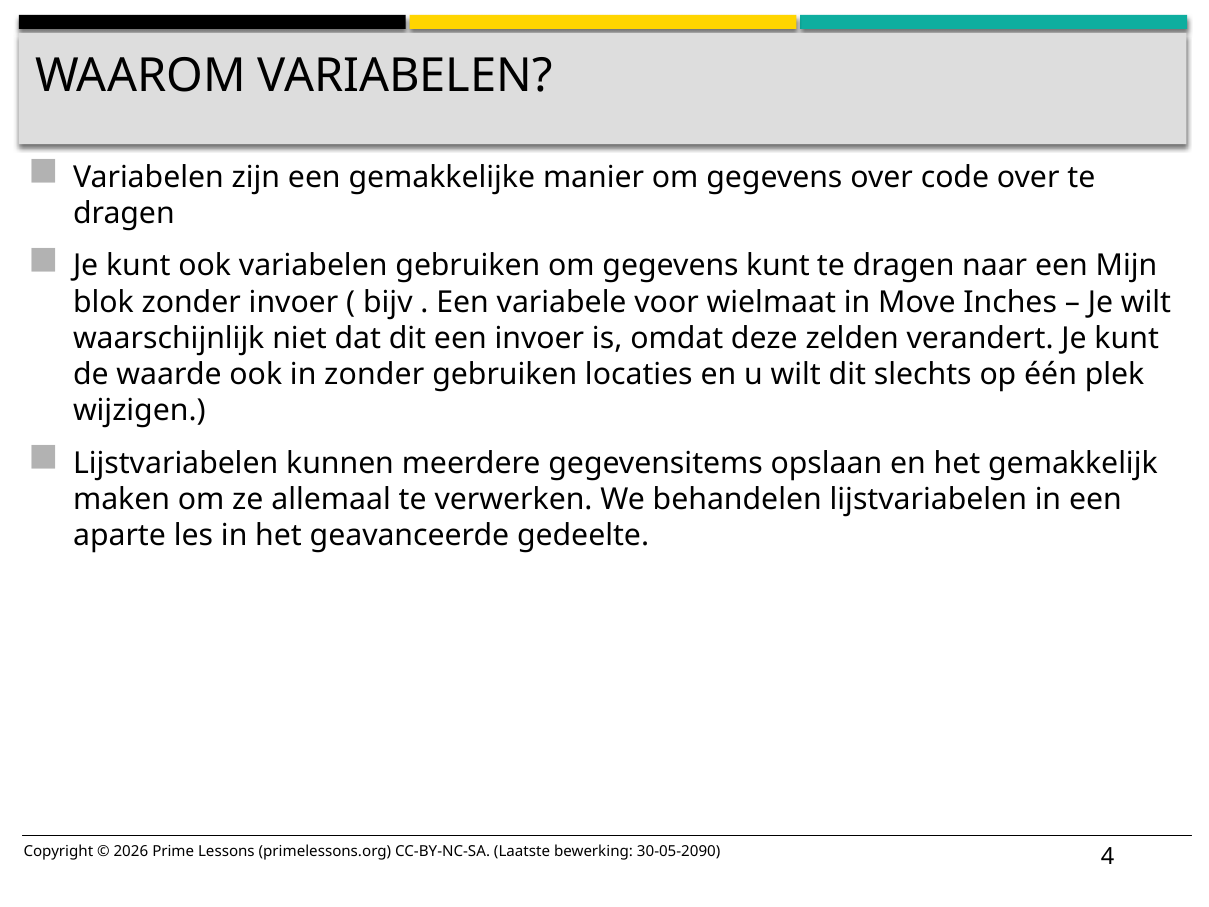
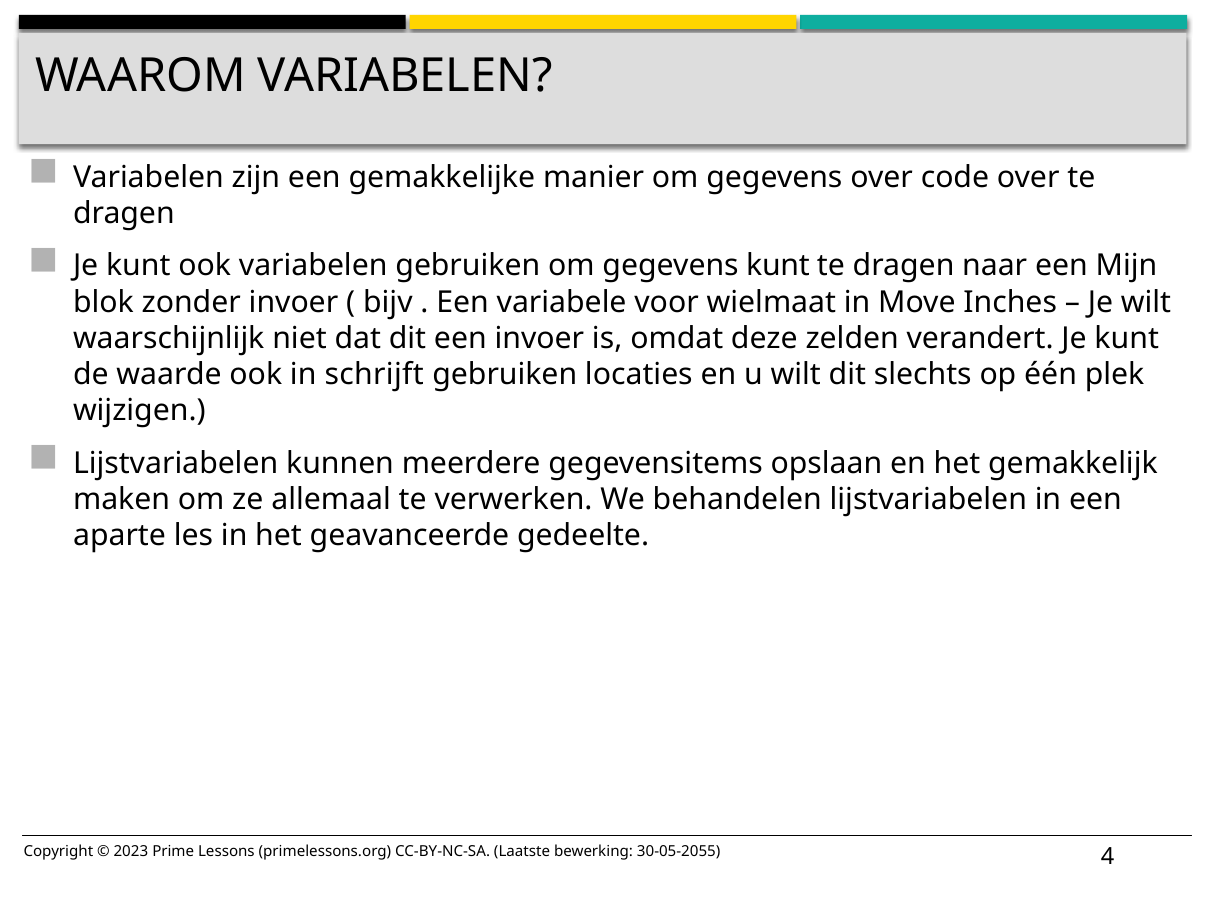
in zonder: zonder -> schrijft
2026: 2026 -> 2023
30-05-2090: 30-05-2090 -> 30-05-2055
